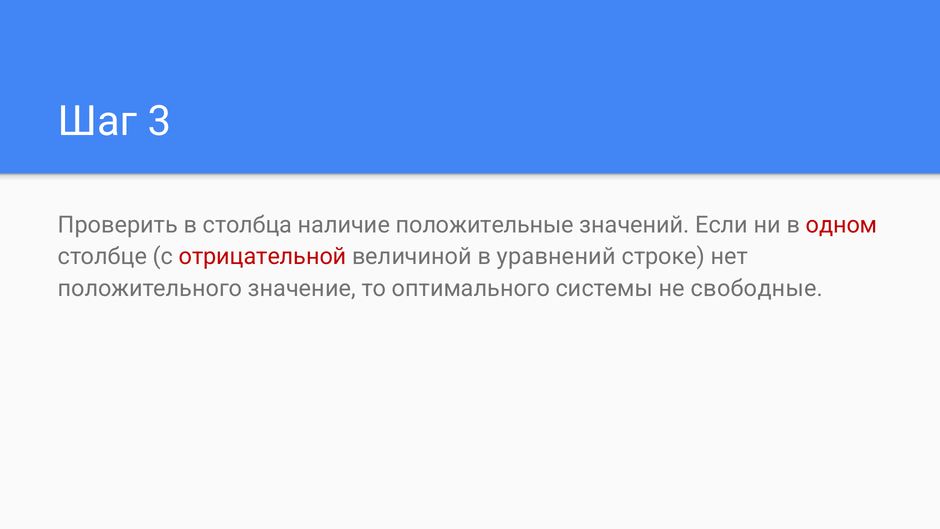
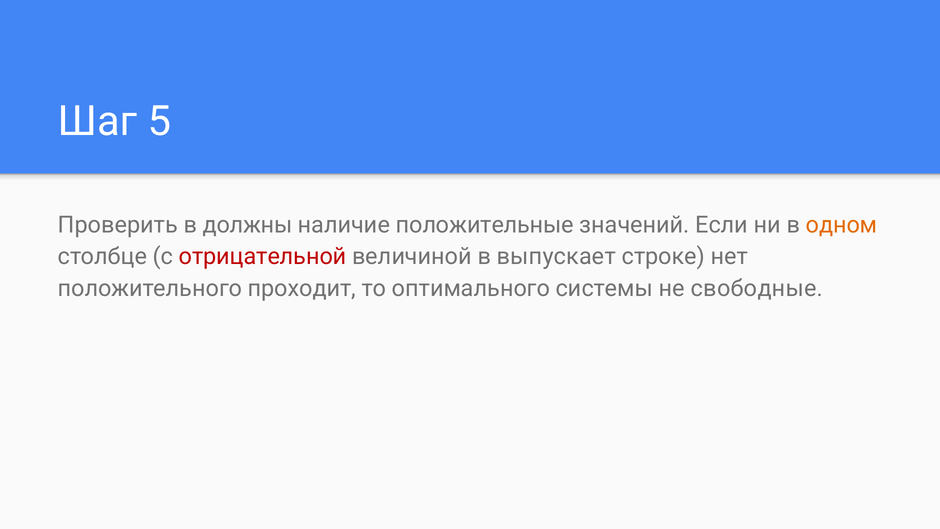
3: 3 -> 5
столбца: столбца -> должны
одном colour: red -> orange
уравнений: уравнений -> выпускает
значение: значение -> проходит
